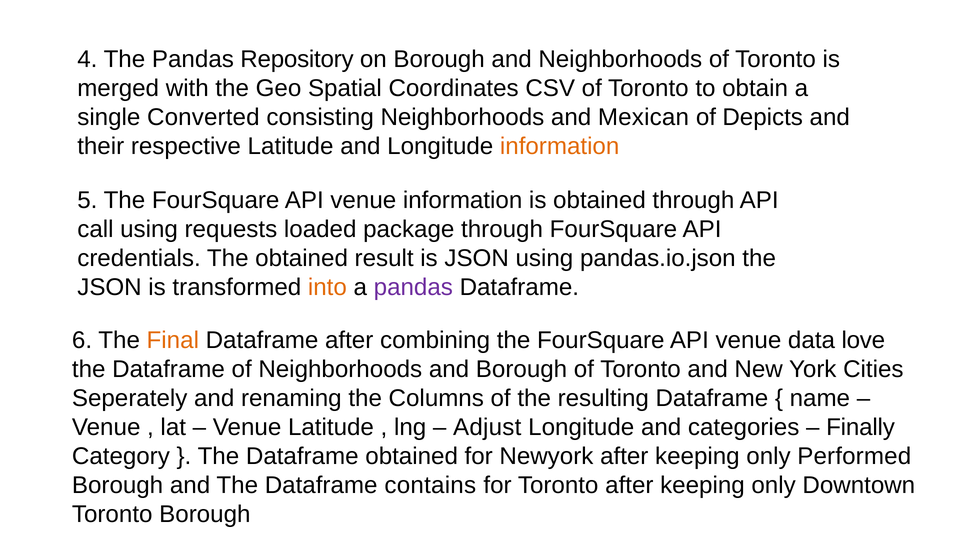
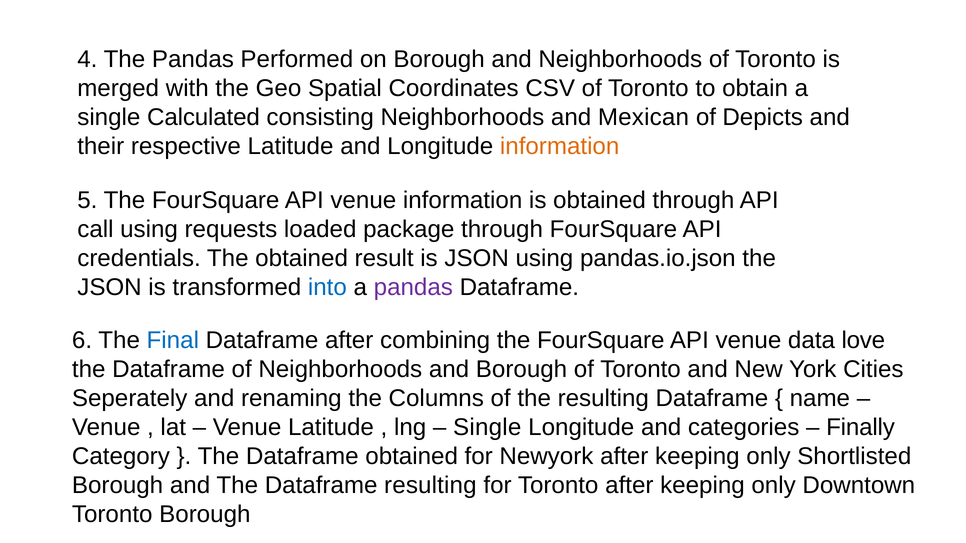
Repository: Repository -> Performed
Converted: Converted -> Calculated
into colour: orange -> blue
Final colour: orange -> blue
Adjust at (487, 427): Adjust -> Single
Performed: Performed -> Shortlisted
Dataframe contains: contains -> resulting
